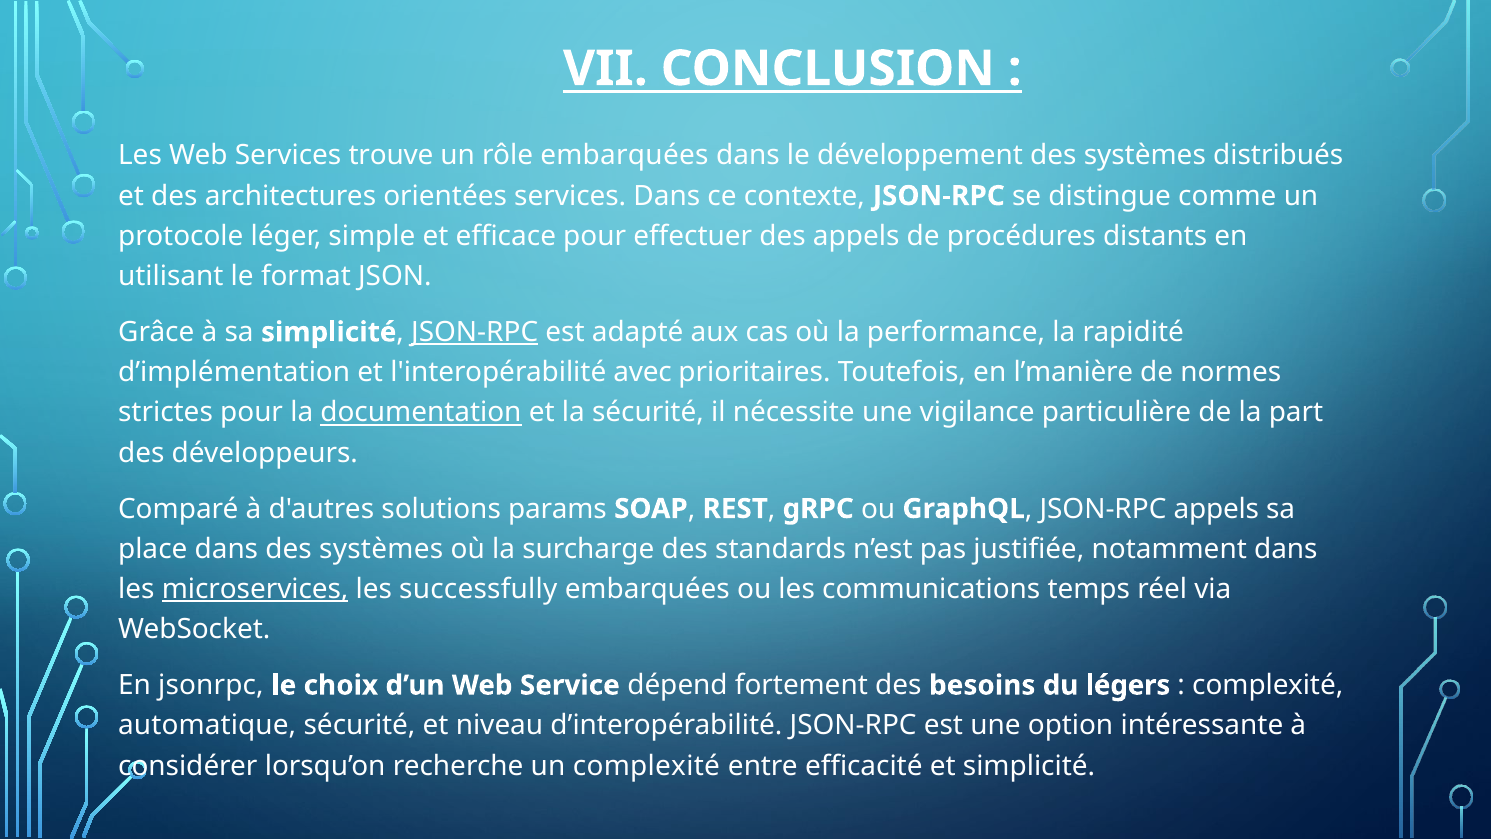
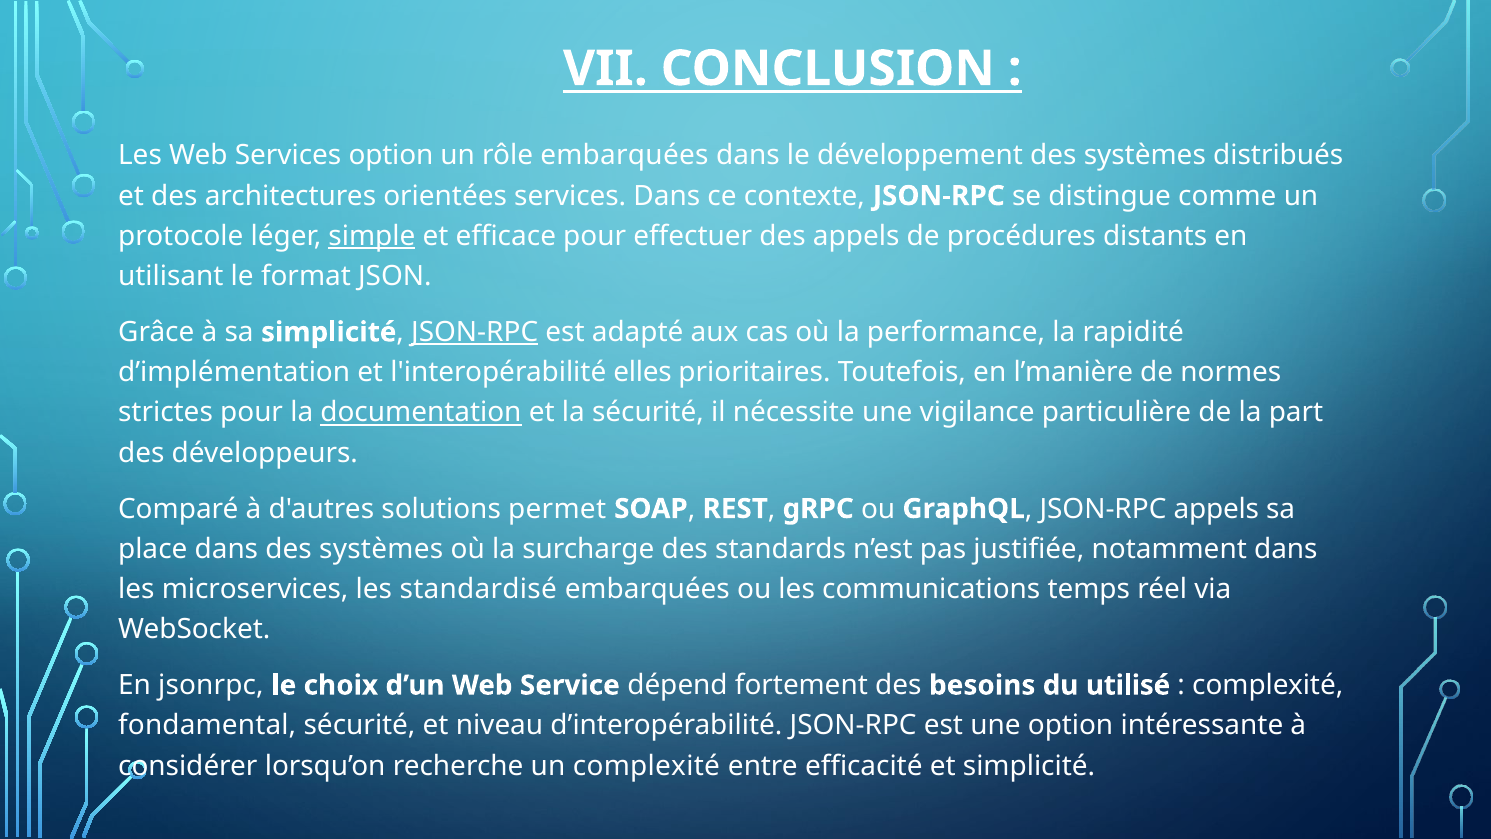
Services trouve: trouve -> option
simple underline: none -> present
avec: avec -> elles
params: params -> permet
microservices underline: present -> none
successfully: successfully -> standardisé
légers: légers -> utilisé
automatique: automatique -> fondamental
